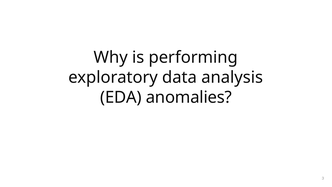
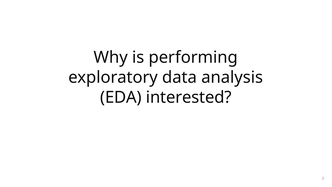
anomalies: anomalies -> interested
